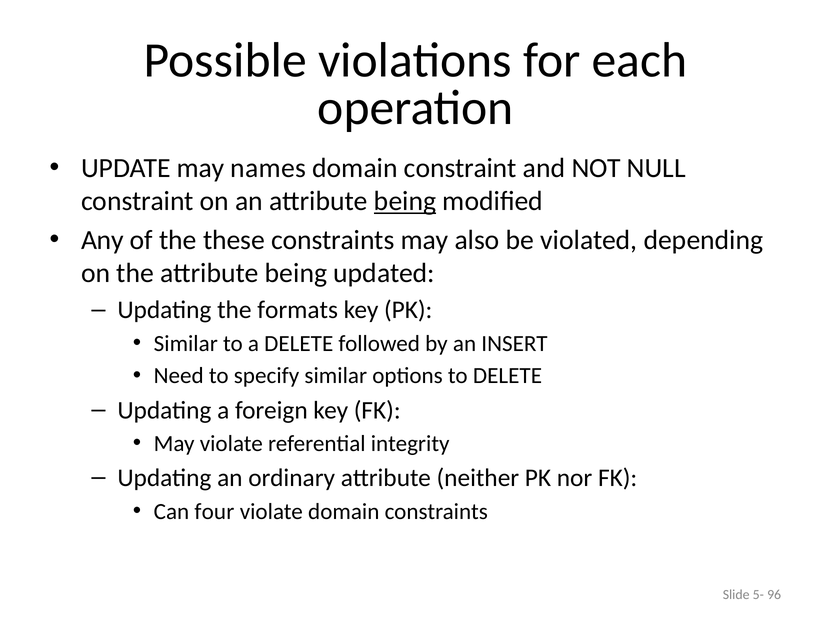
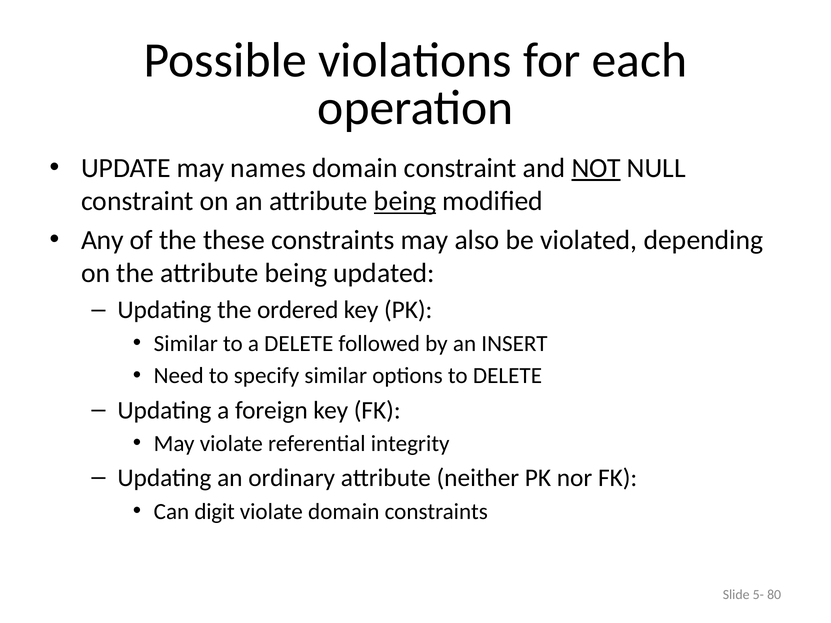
NOT underline: none -> present
formats: formats -> ordered
four: four -> digit
96: 96 -> 80
